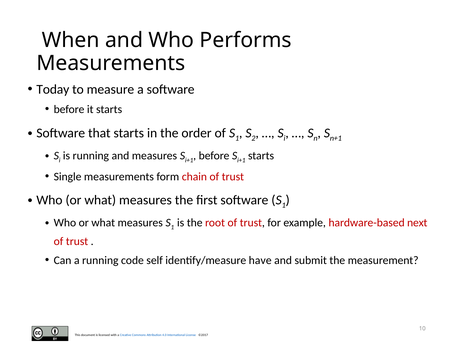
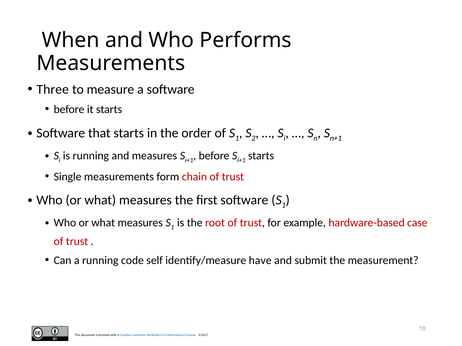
Today: Today -> Three
next: next -> case
